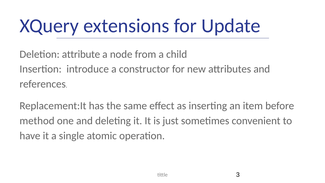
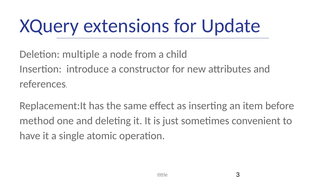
attribute: attribute -> multiple
